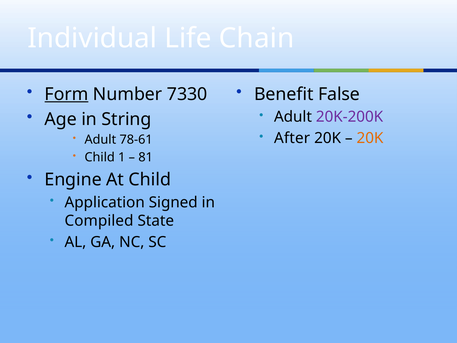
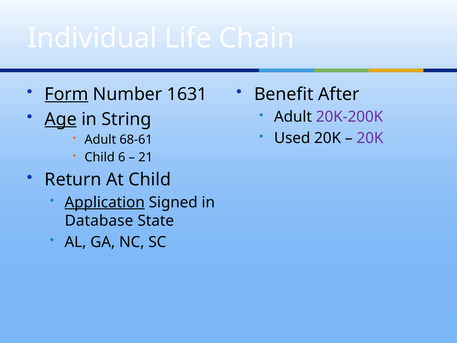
7330: 7330 -> 1631
False: False -> After
Age underline: none -> present
After: After -> Used
20K at (370, 138) colour: orange -> purple
78-61: 78-61 -> 68-61
1: 1 -> 6
81: 81 -> 21
Engine: Engine -> Return
Application underline: none -> present
Compiled: Compiled -> Database
